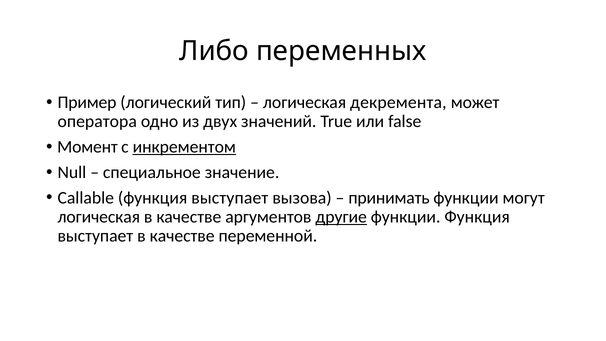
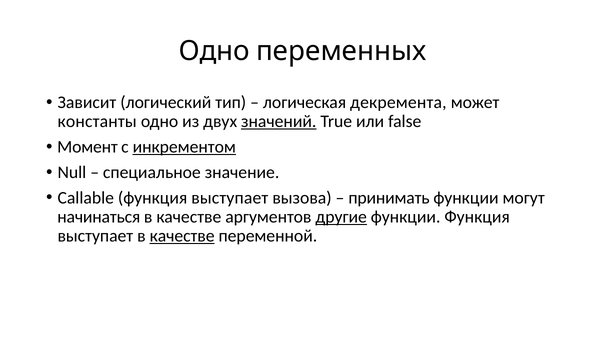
Либо at (214, 51): Либо -> Одно
Пример: Пример -> Зависит
оператора: оператора -> константы
значений underline: none -> present
логическая at (99, 217): логическая -> начинаться
качестве at (182, 236) underline: none -> present
